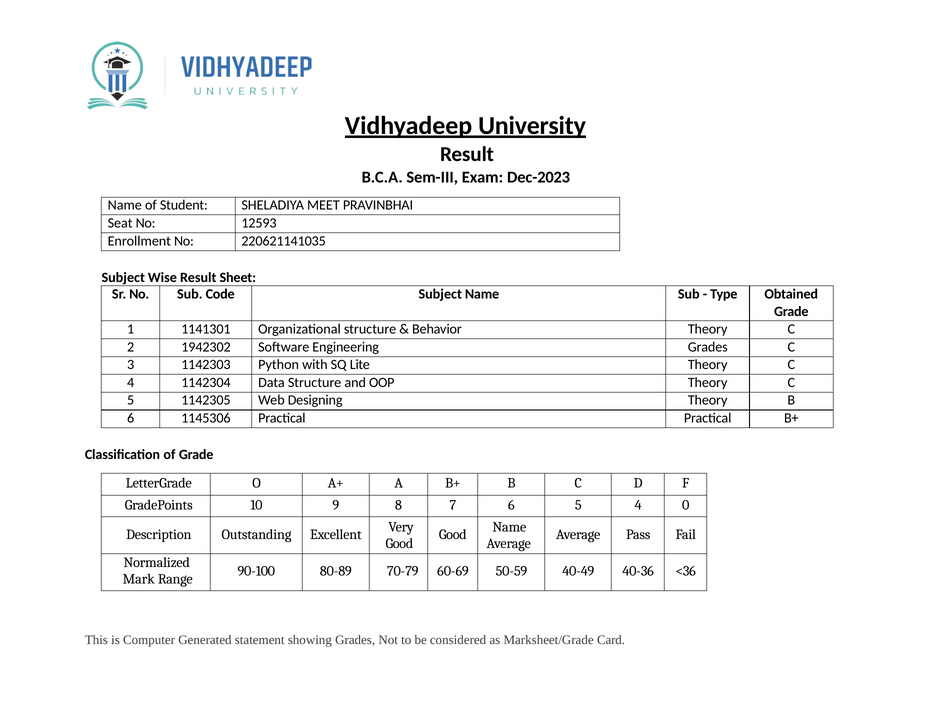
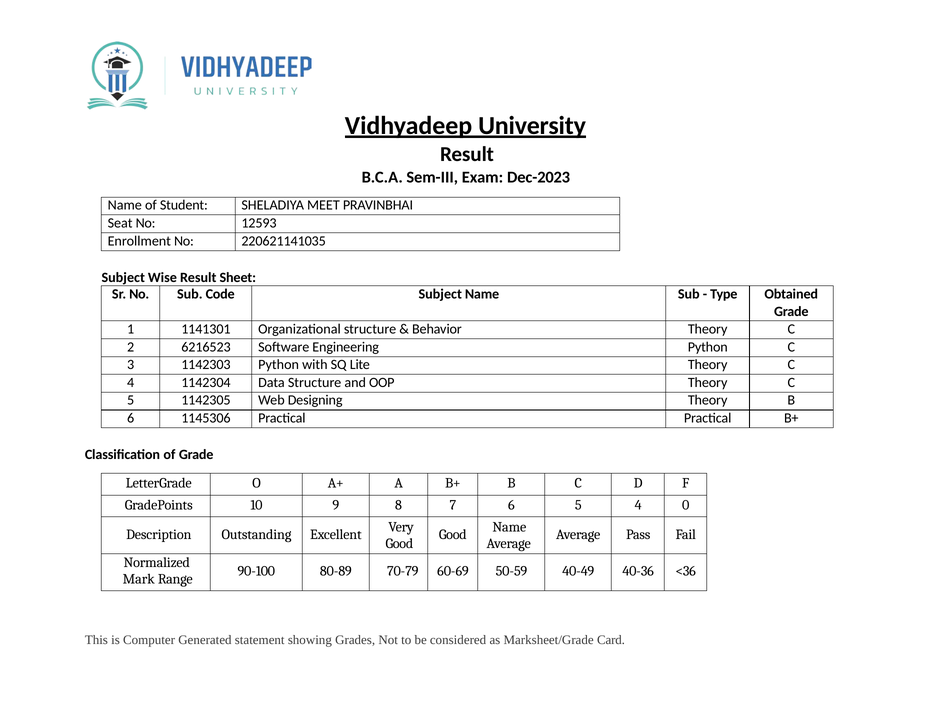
1942302: 1942302 -> 6216523
Engineering Grades: Grades -> Python
